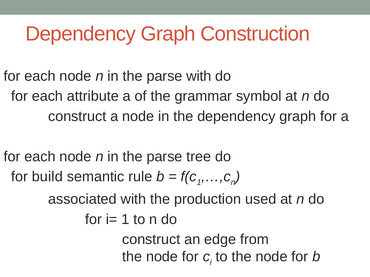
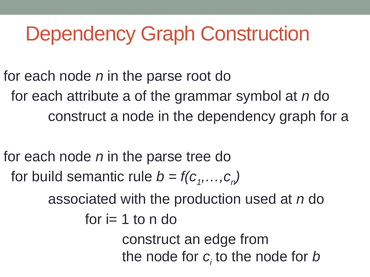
parse with: with -> root
